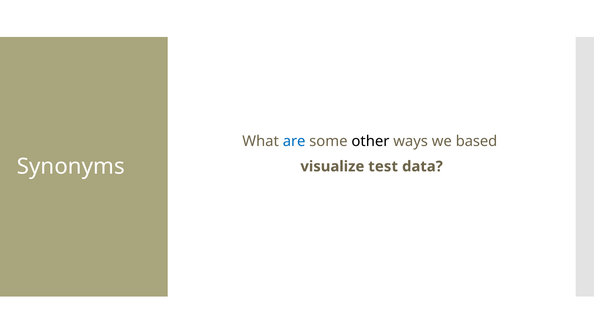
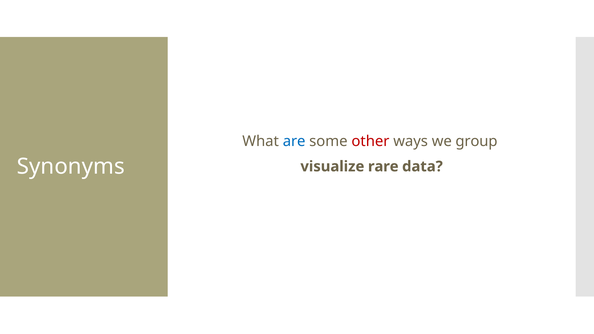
other colour: black -> red
based: based -> group
test: test -> rare
